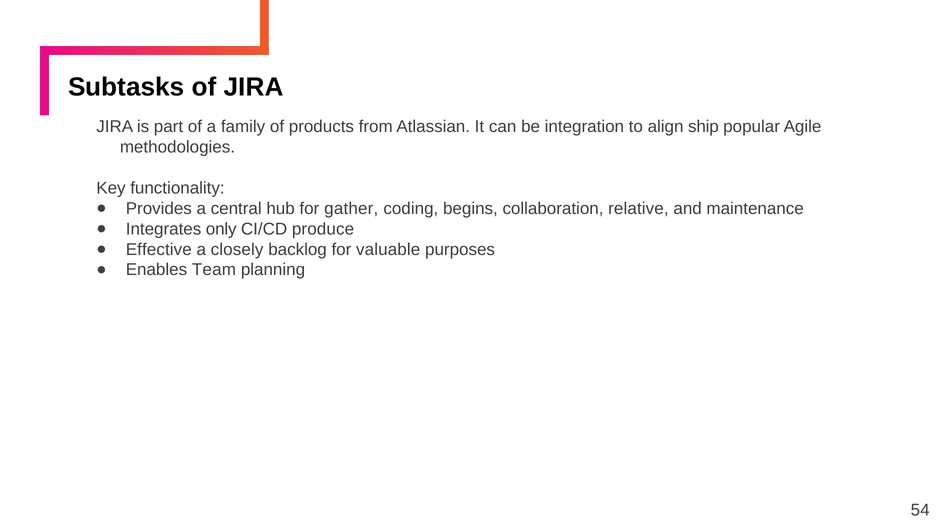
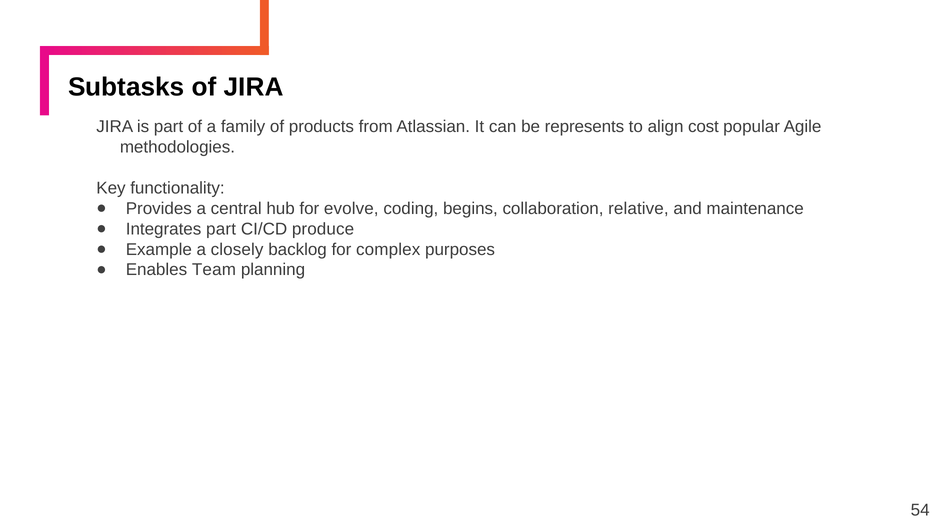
integration: integration -> represents
ship: ship -> cost
gather: gather -> evolve
Integrates only: only -> part
Effective: Effective -> Example
valuable: valuable -> complex
